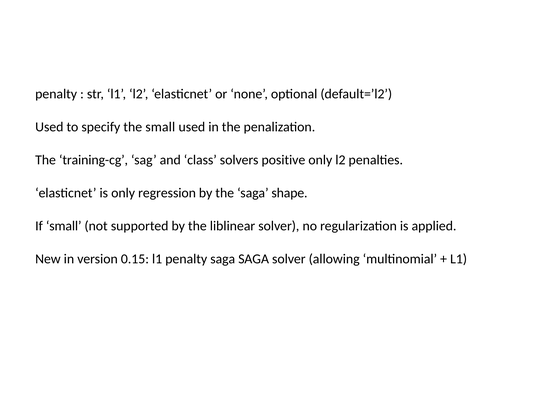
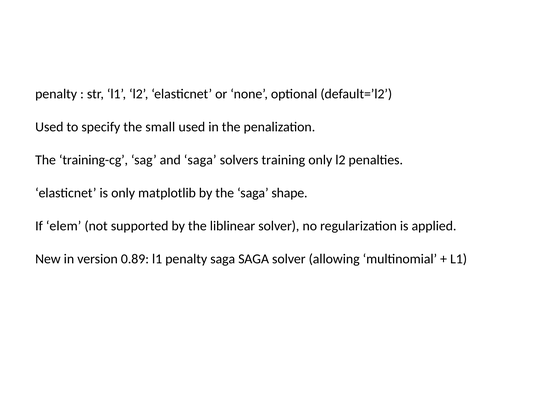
and class: class -> saga
positive: positive -> training
regression: regression -> matplotlib
If small: small -> elem
0.15: 0.15 -> 0.89
